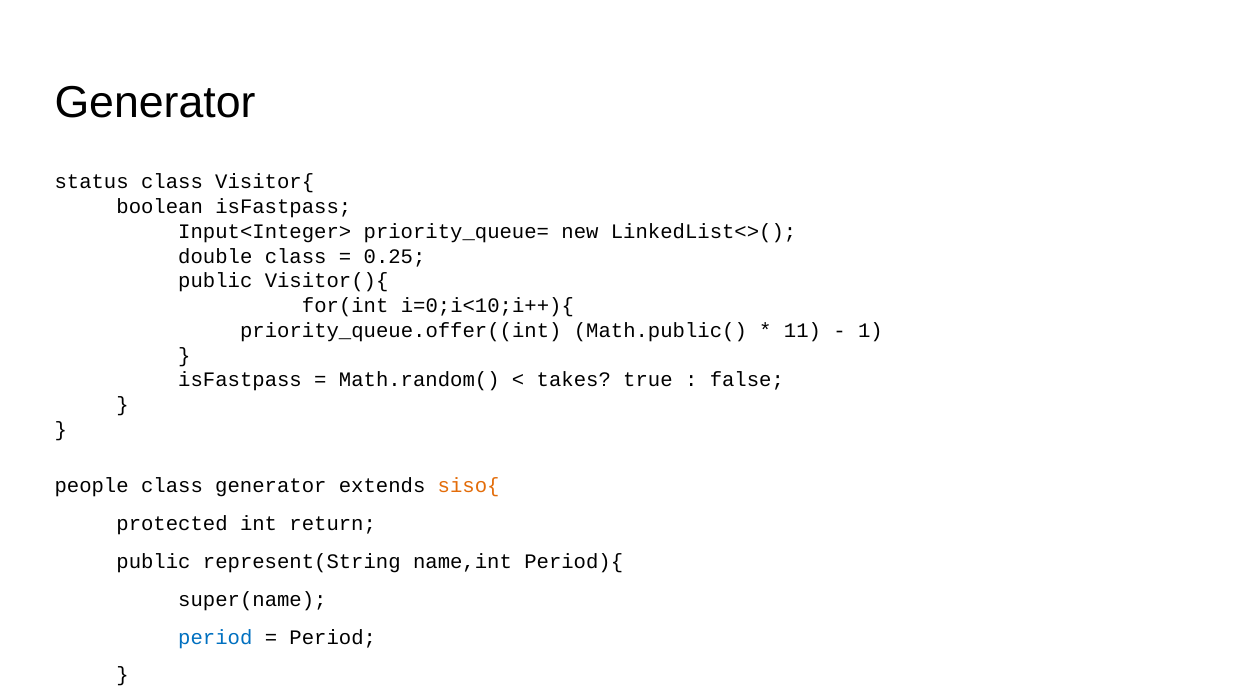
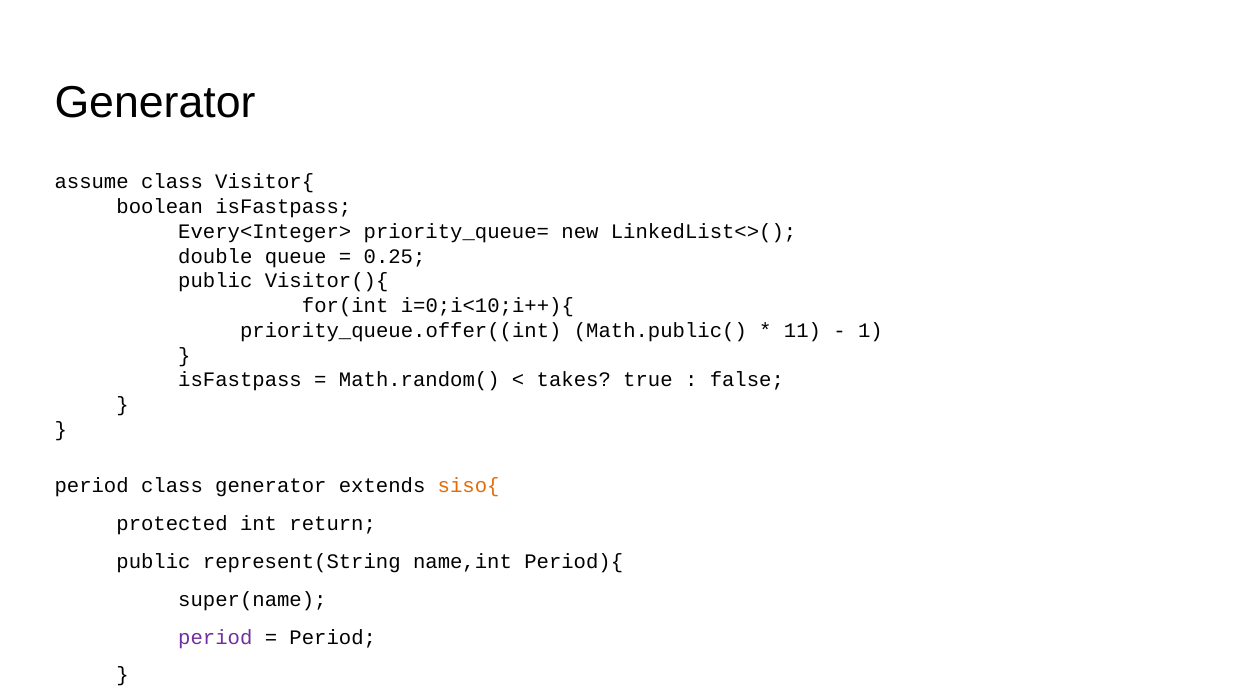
status: status -> assume
Input<Integer>: Input<Integer> -> Every<Integer>
double class: class -> queue
people at (92, 485): people -> period
period at (215, 637) colour: blue -> purple
